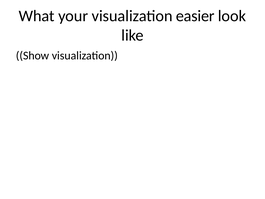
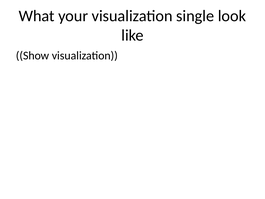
easier: easier -> single
